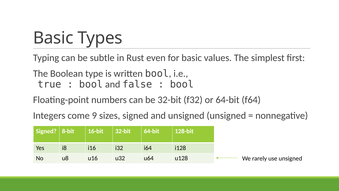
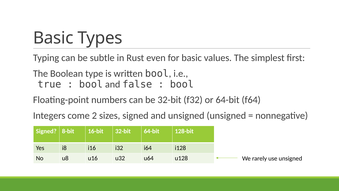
9: 9 -> 2
